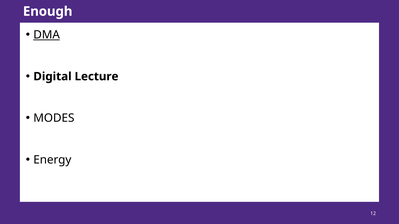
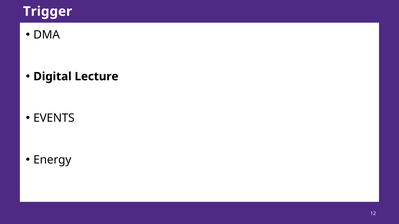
Enough: Enough -> Trigger
DMA underline: present -> none
MODES: MODES -> EVENTS
